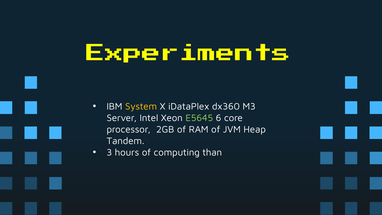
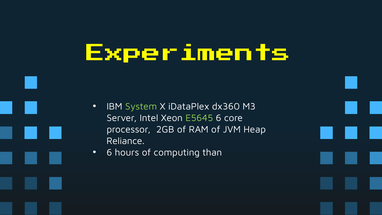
System colour: yellow -> light green
Tandem: Tandem -> Reliance
3 at (109, 152): 3 -> 6
